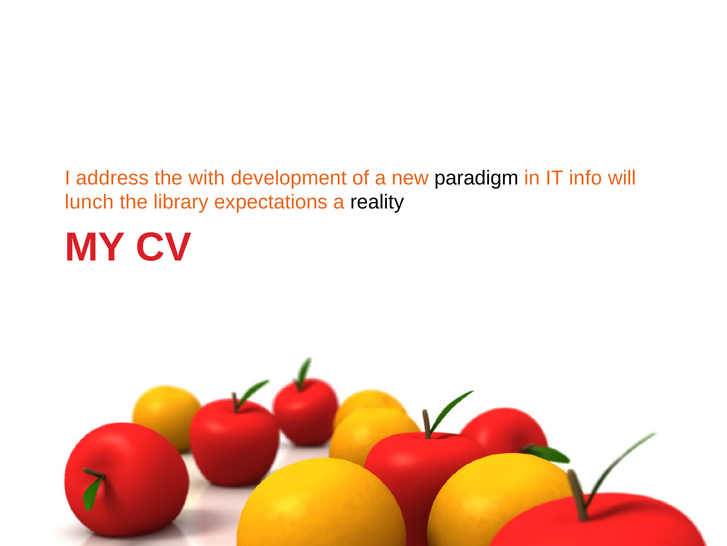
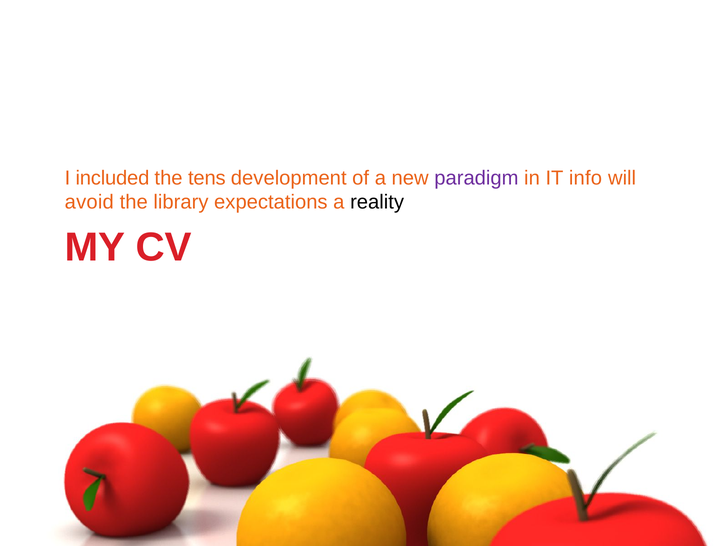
address: address -> included
with: with -> tens
paradigm colour: black -> purple
lunch: lunch -> avoid
